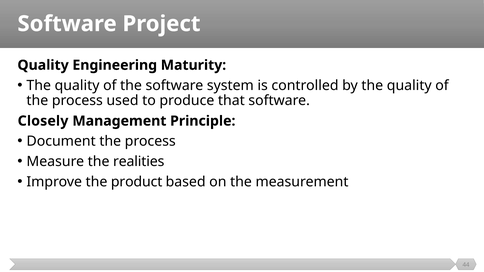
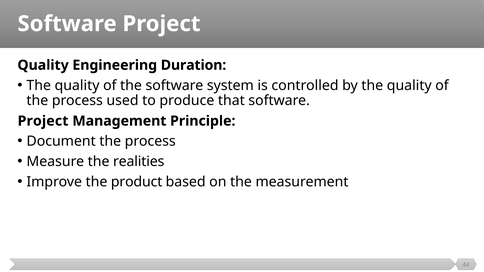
Maturity: Maturity -> Duration
Closely at (43, 121): Closely -> Project
